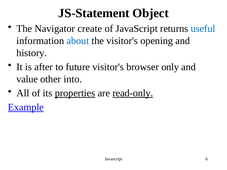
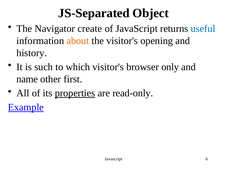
JS-Statement: JS-Statement -> JS-Separated
about colour: blue -> orange
after: after -> such
future: future -> which
value: value -> name
into: into -> first
read-only underline: present -> none
